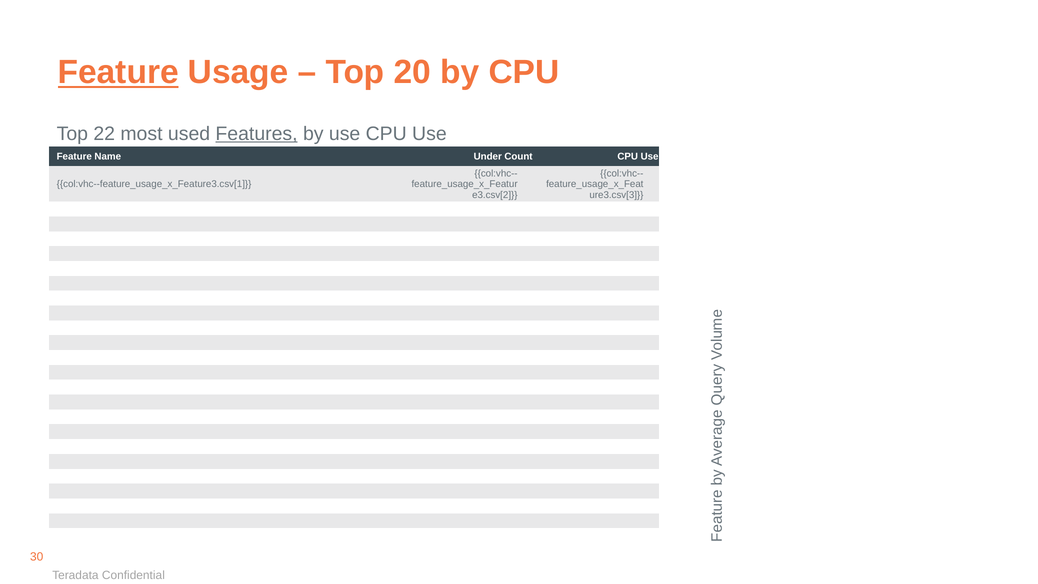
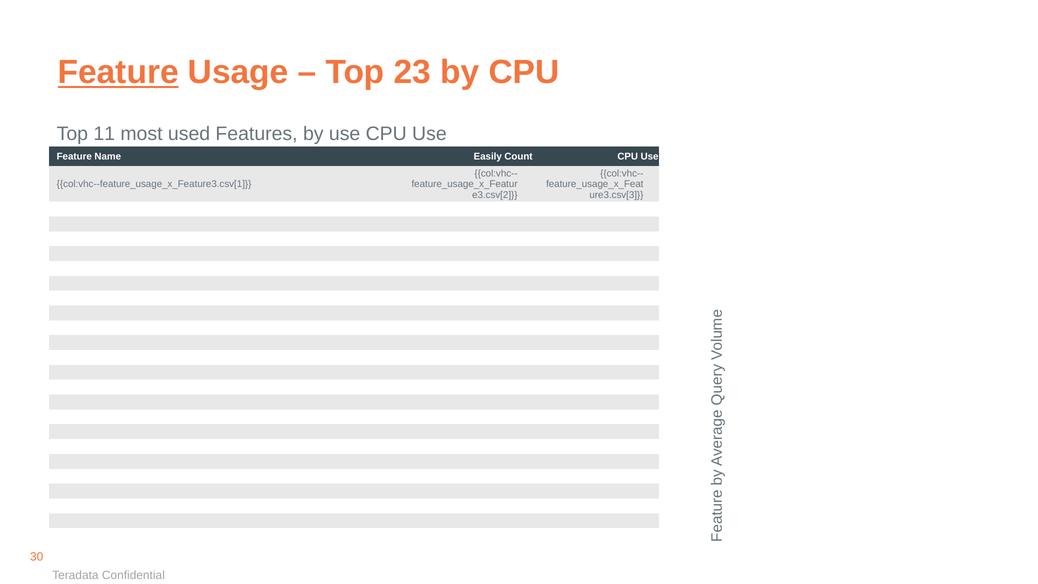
20: 20 -> 23
22: 22 -> 11
Features underline: present -> none
Under: Under -> Easily
